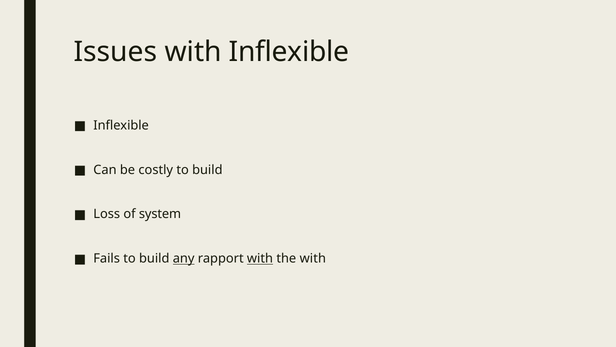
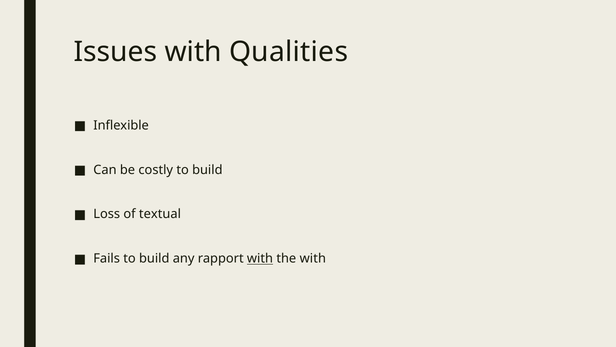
with Inflexible: Inflexible -> Qualities
system: system -> textual
any underline: present -> none
